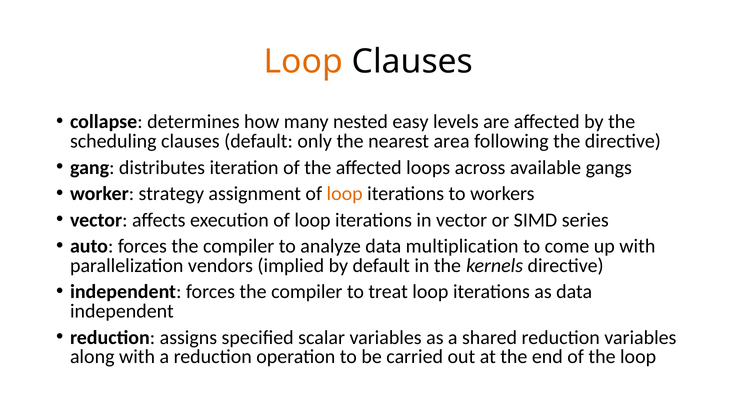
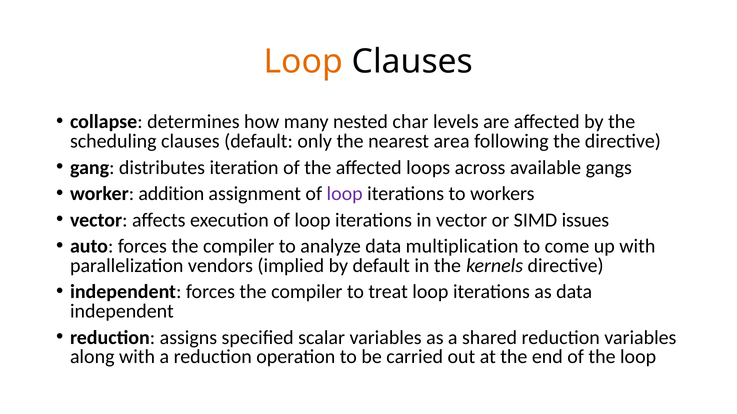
easy: easy -> char
strategy: strategy -> addition
loop at (345, 194) colour: orange -> purple
series: series -> issues
